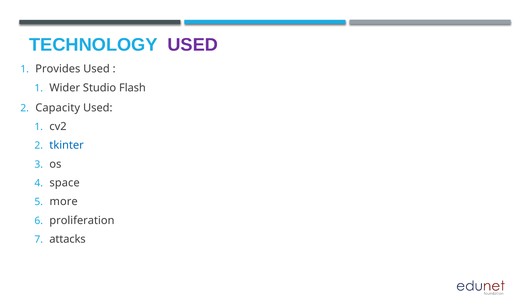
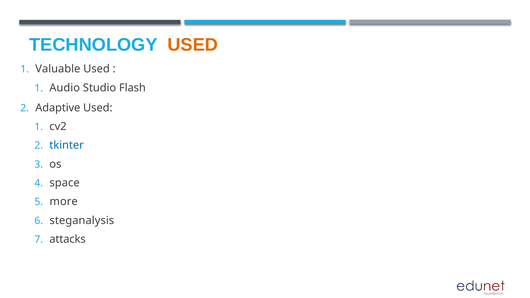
USED at (193, 45) colour: purple -> orange
Provides: Provides -> Valuable
Wider: Wider -> Audio
Capacity: Capacity -> Adaptive
proliferation: proliferation -> steganalysis
